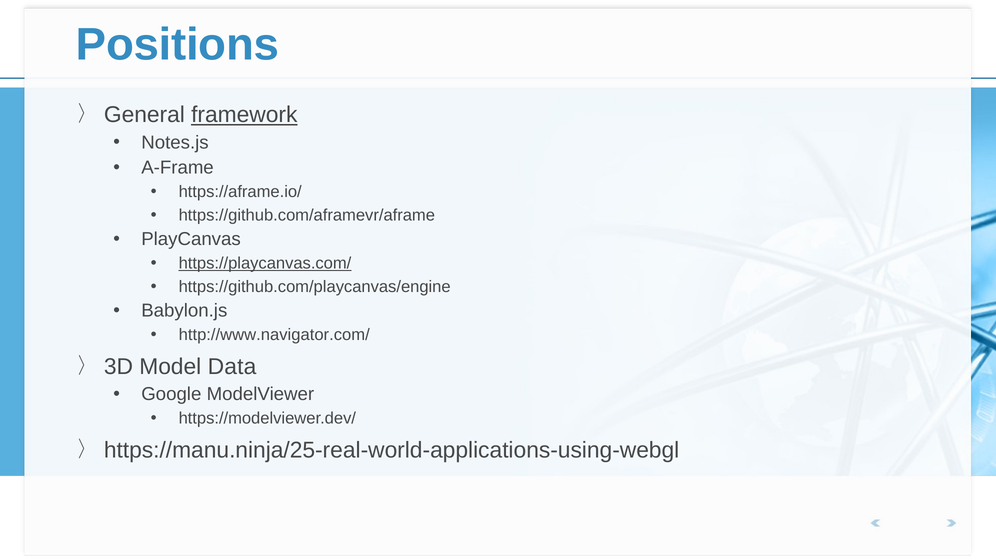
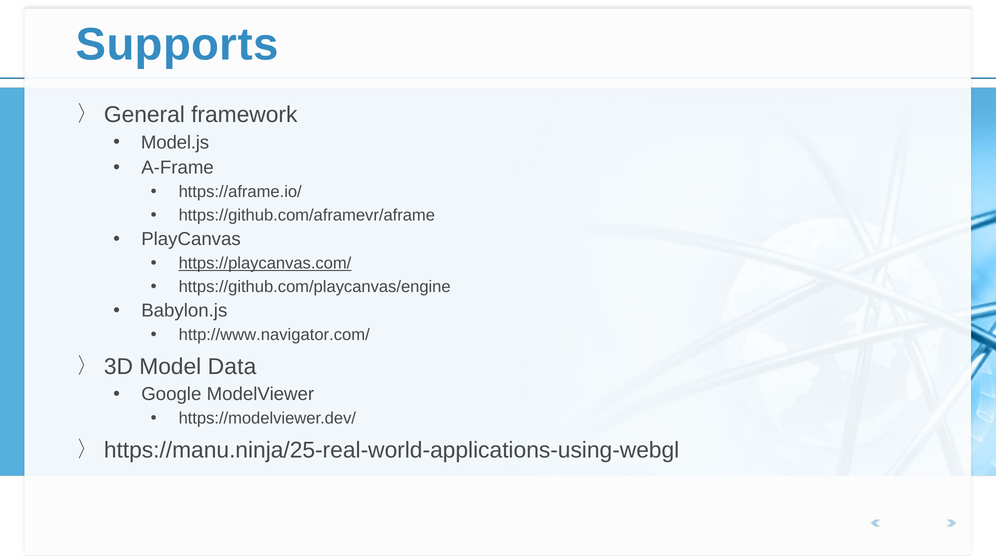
Positions: Positions -> Supports
framework underline: present -> none
Notes.js: Notes.js -> Model.js
